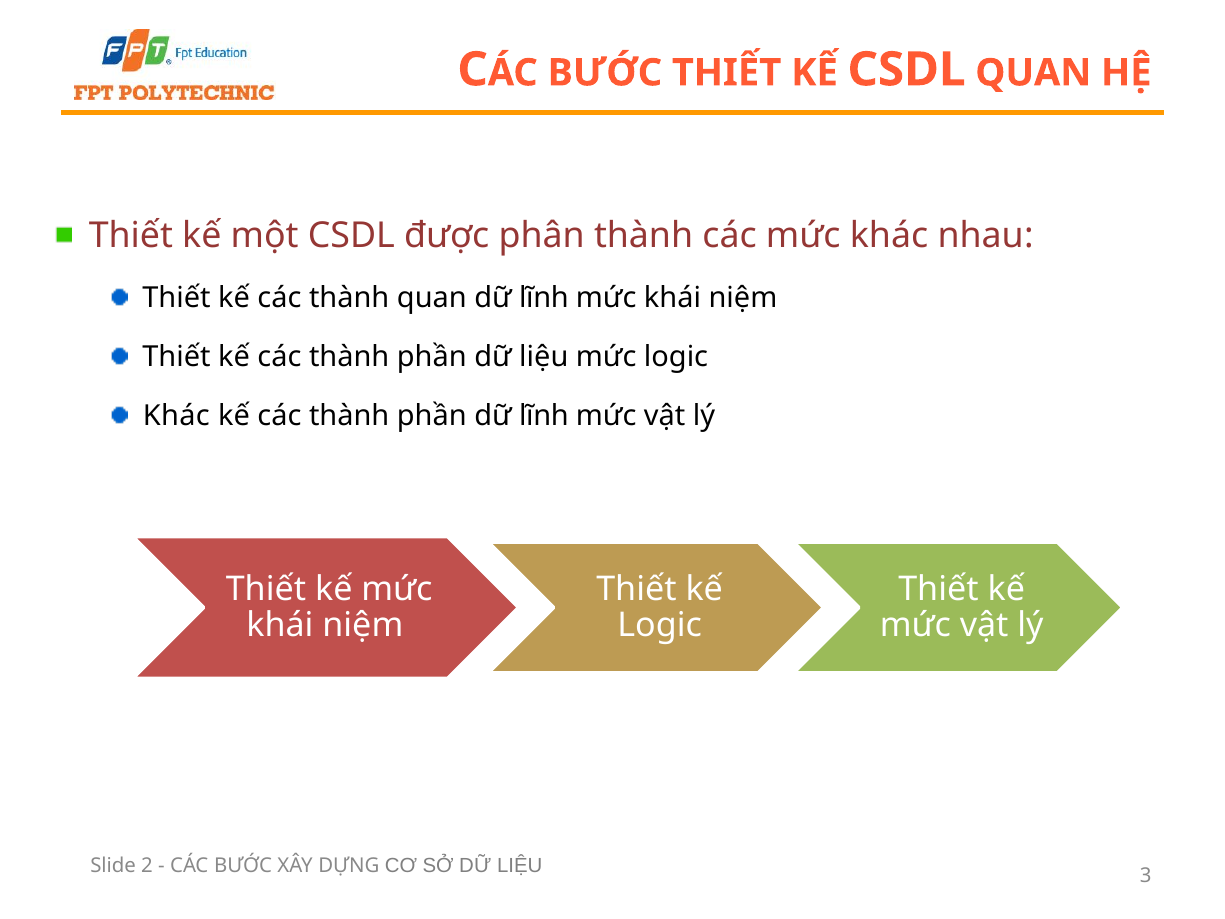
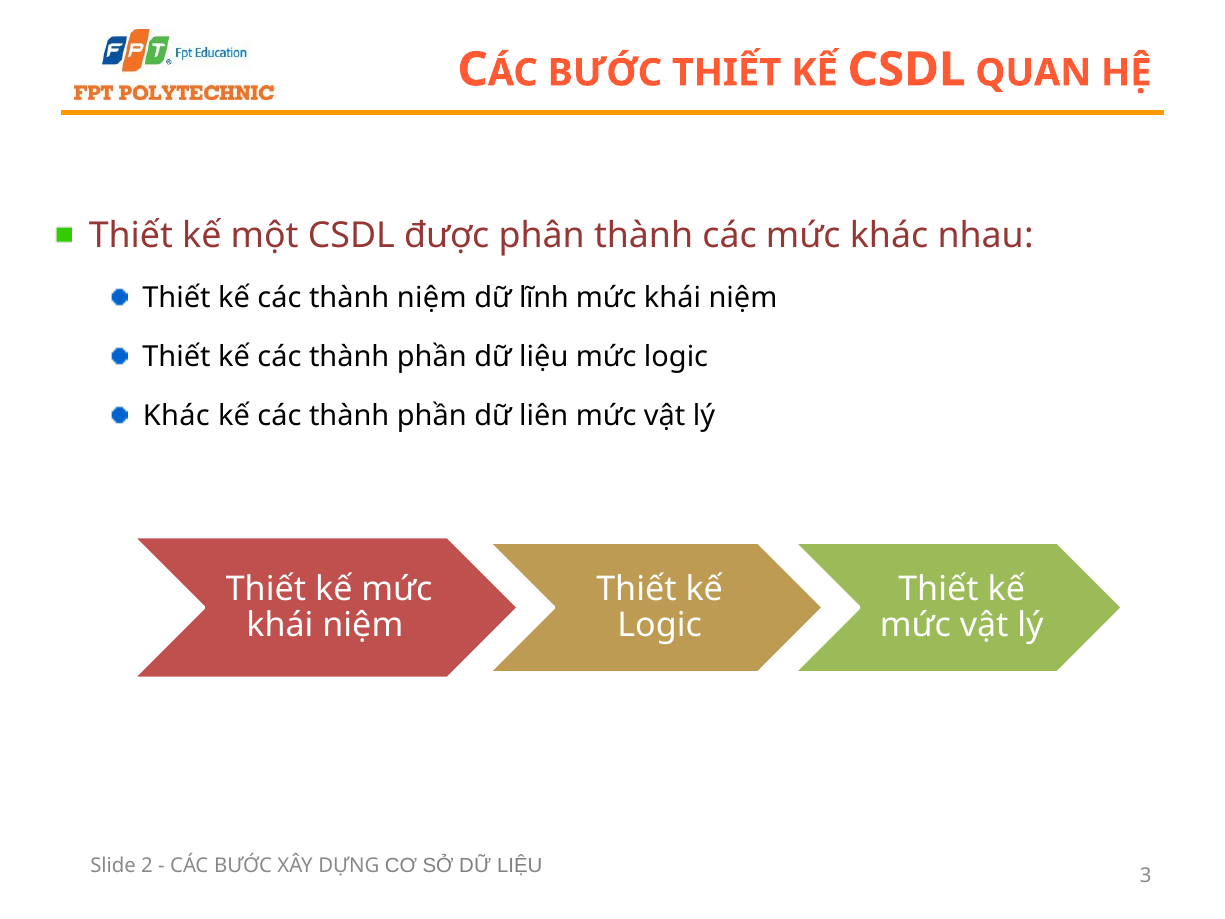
thành quan: quan -> niệm
phần dữ lĩnh: lĩnh -> liên
